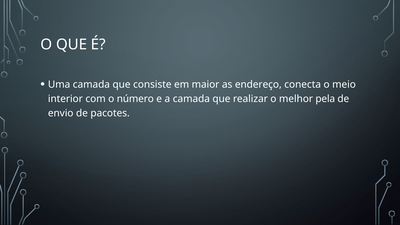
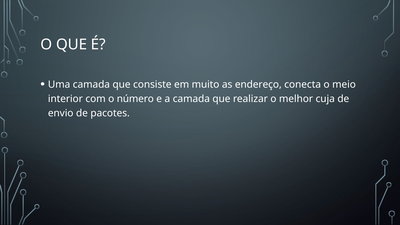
maior: maior -> muito
pela: pela -> cuja
